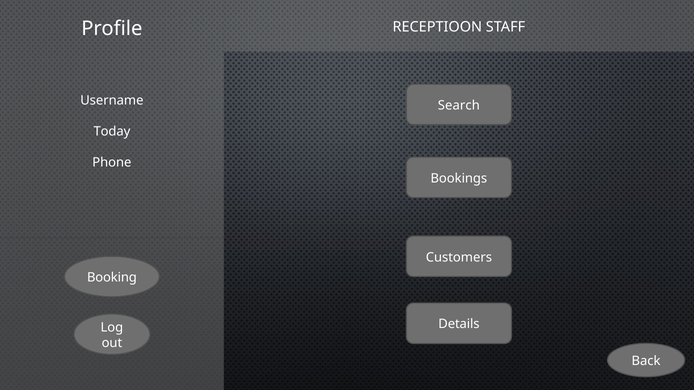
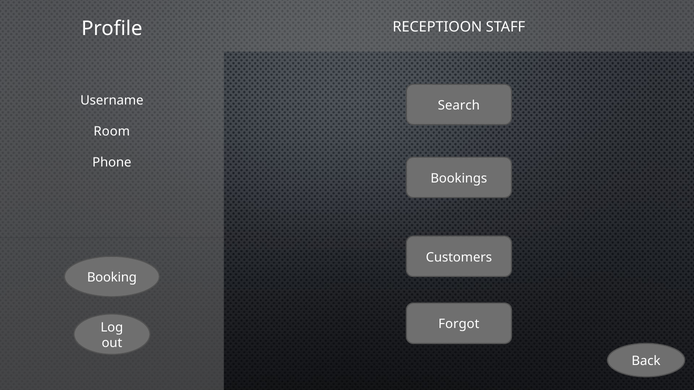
Today: Today -> Room
Details: Details -> Forgot
